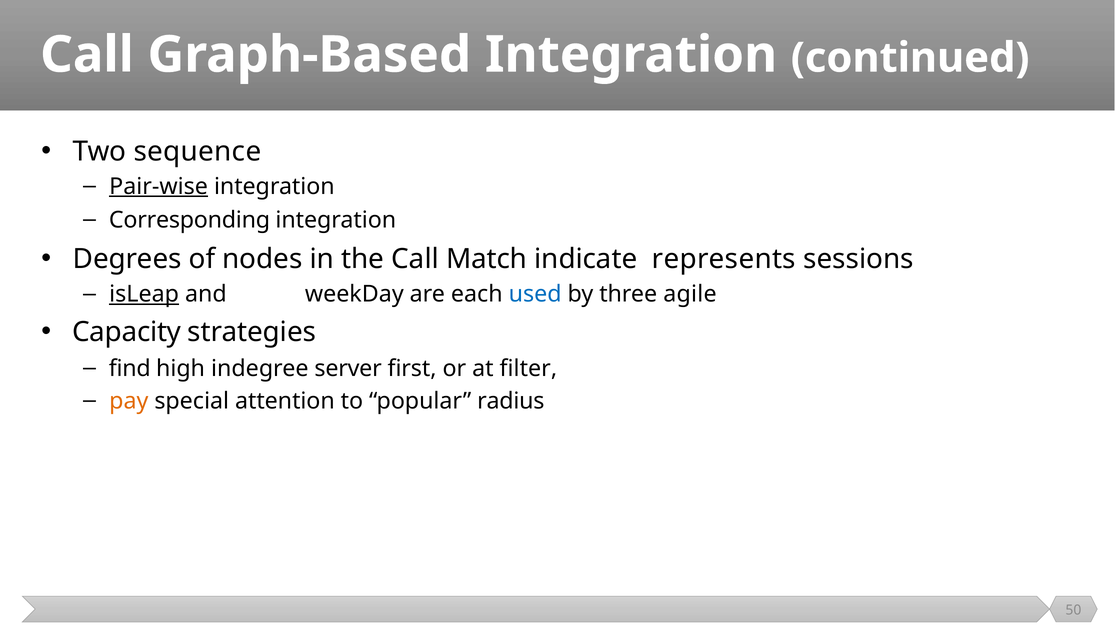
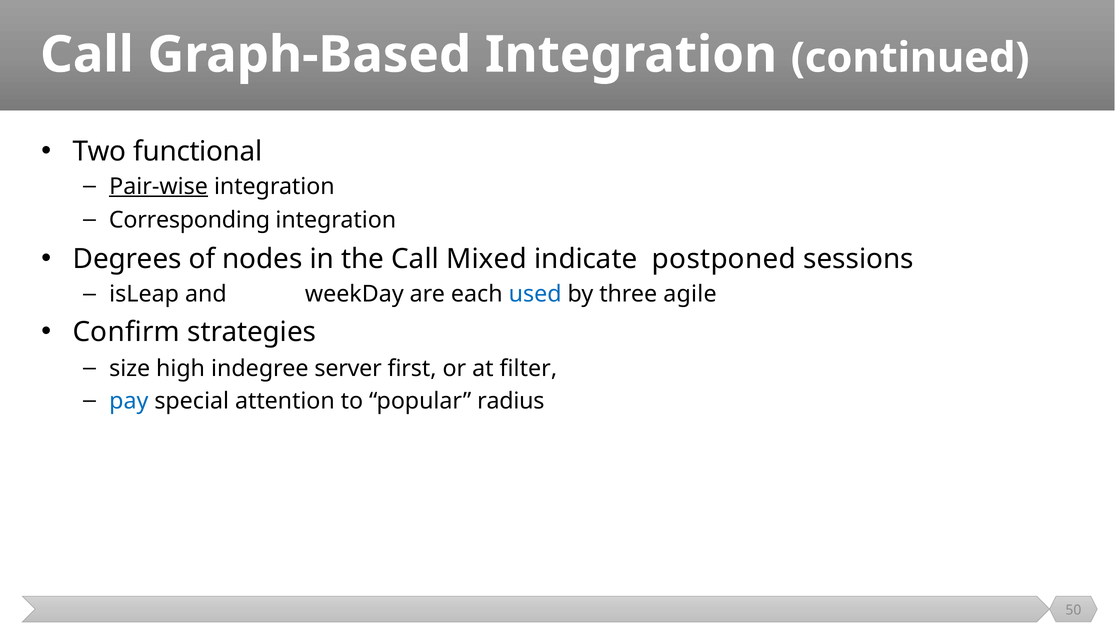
sequence: sequence -> functional
Match: Match -> Mixed
represents: represents -> postponed
isLeap underline: present -> none
Capacity: Capacity -> Confirm
find: find -> size
pay colour: orange -> blue
